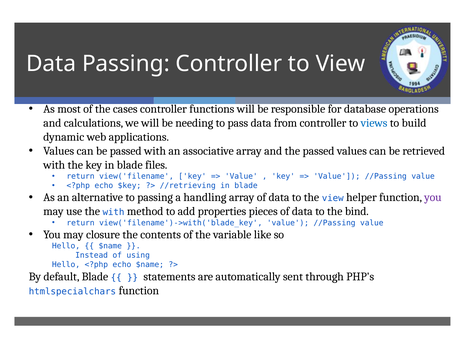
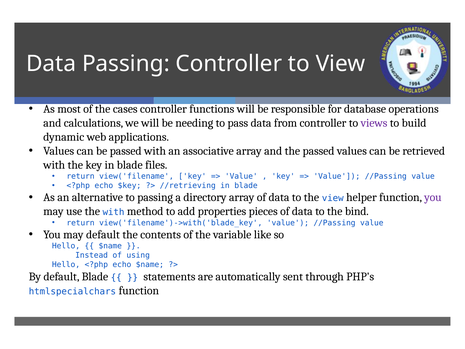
views colour: blue -> purple
handling: handling -> directory
may closure: closure -> default
